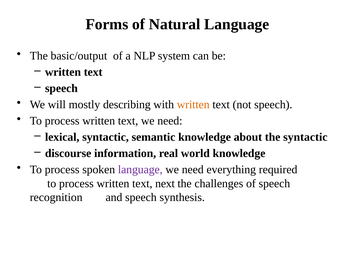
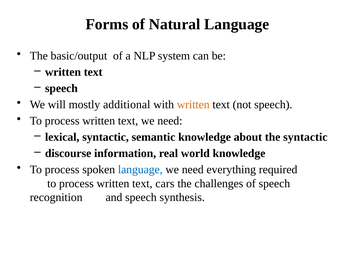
describing: describing -> additional
language at (140, 169) colour: purple -> blue
next: next -> cars
